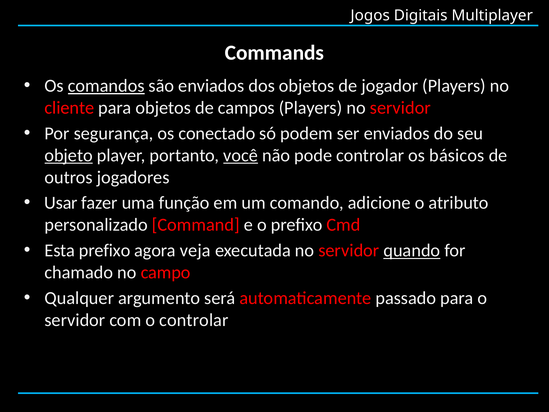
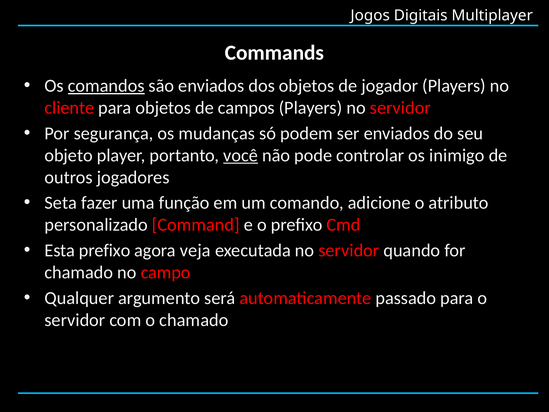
conectado: conectado -> mudanças
objeto underline: present -> none
básicos: básicos -> inimigo
Usar: Usar -> Seta
quando underline: present -> none
o controlar: controlar -> chamado
